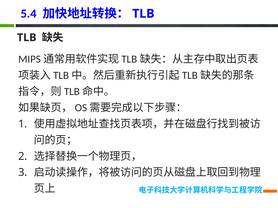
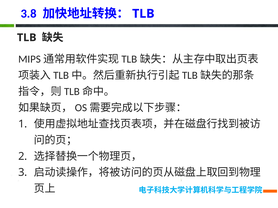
5.4: 5.4 -> 3.8
